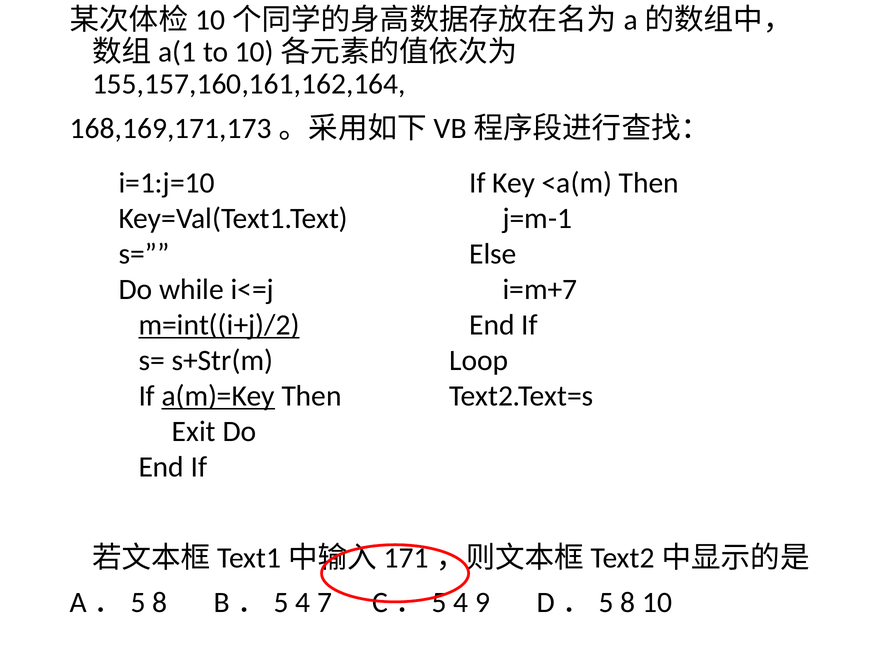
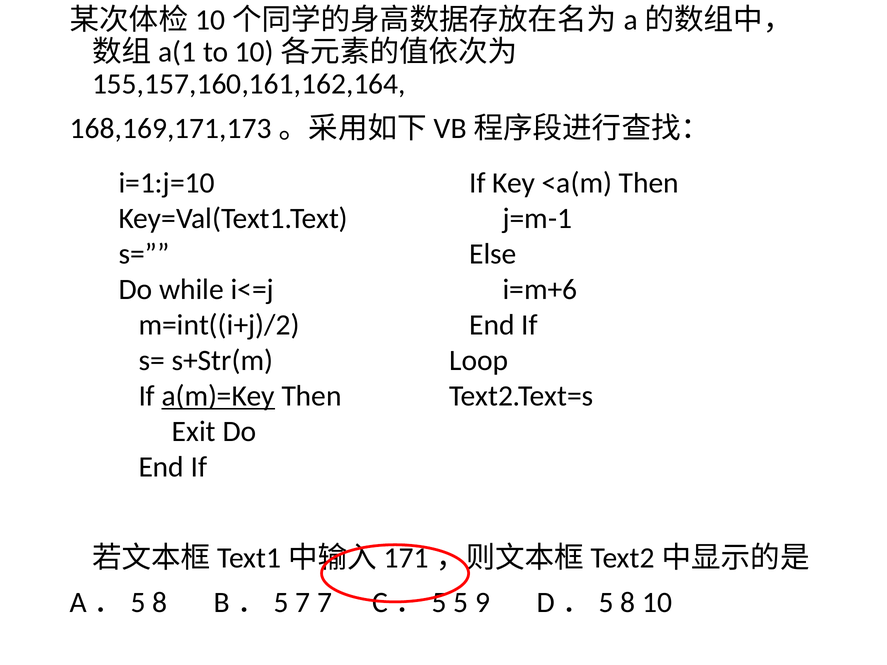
i=m+7: i=m+7 -> i=m+6
m=int((i+j)/2 underline: present -> none
B．5 4: 4 -> 7
C．5 4: 4 -> 5
